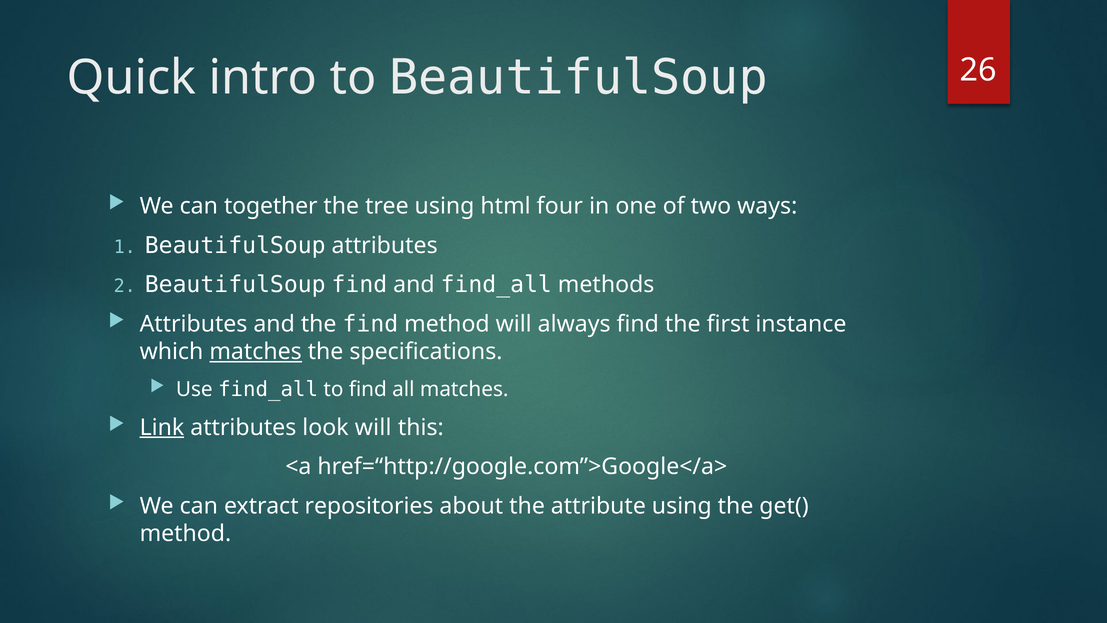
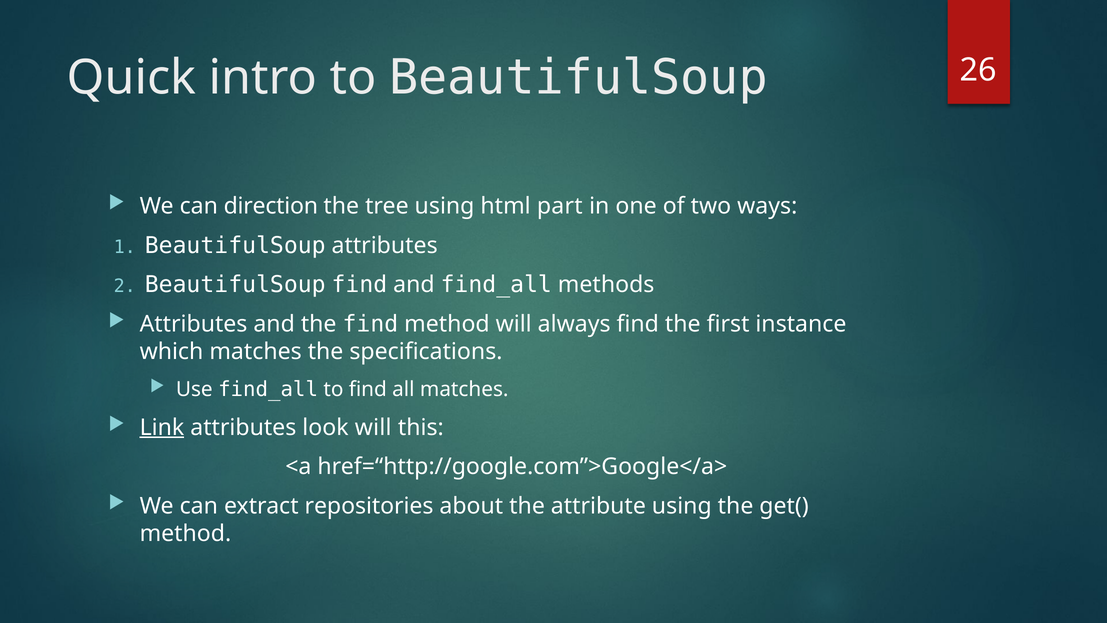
together: together -> direction
four: four -> part
matches at (256, 352) underline: present -> none
